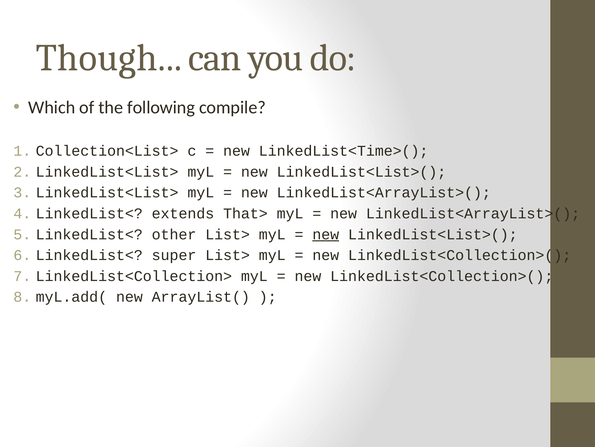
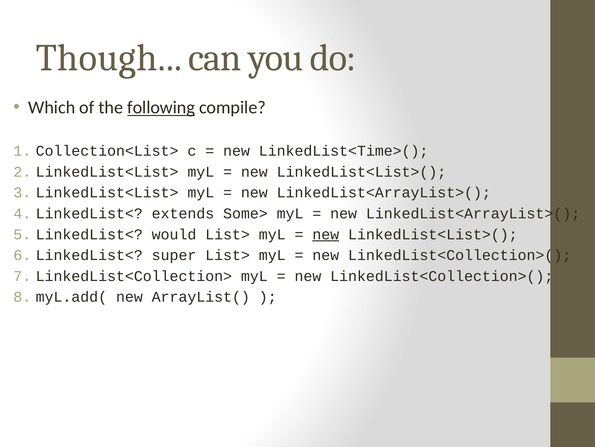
following underline: none -> present
That>: That> -> Some>
other: other -> would
